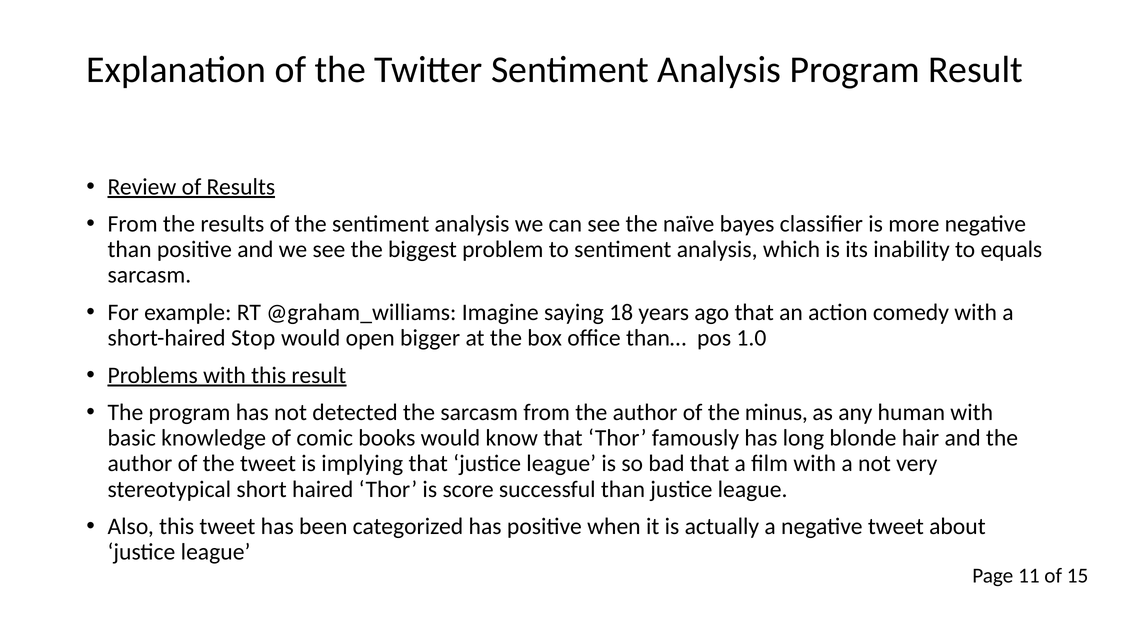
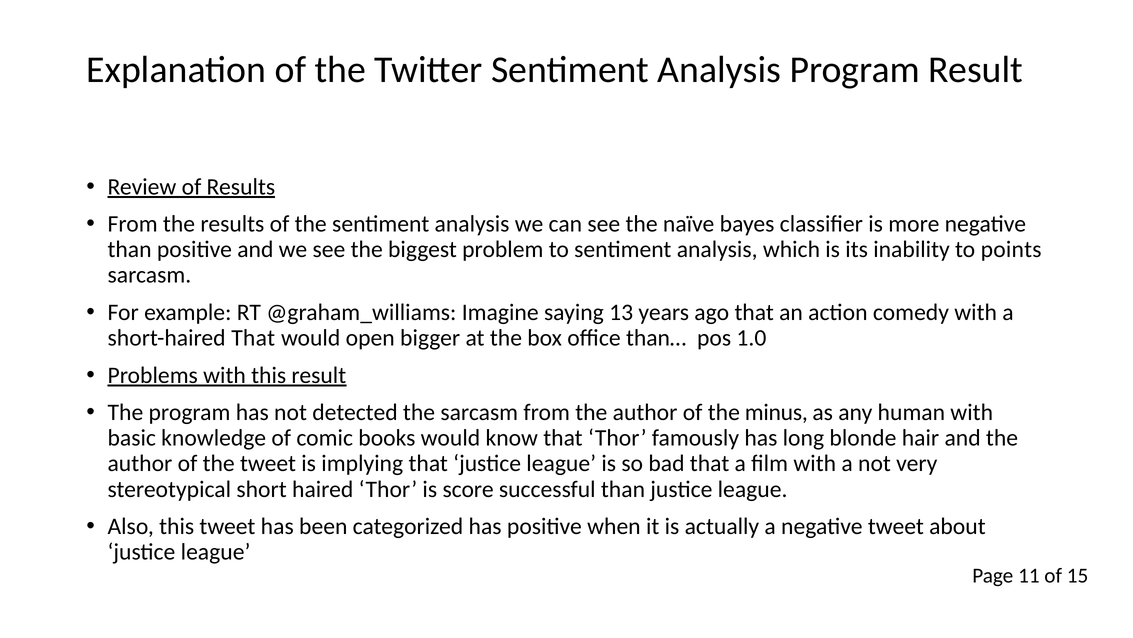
equals: equals -> points
18: 18 -> 13
short-haired Stop: Stop -> That
